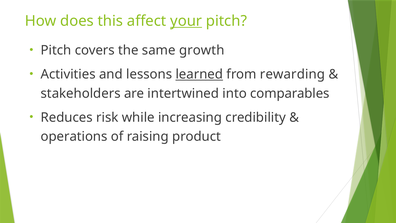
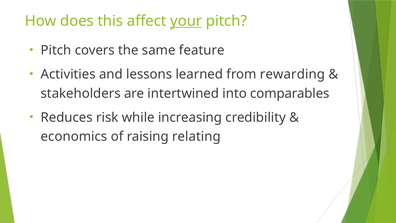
growth: growth -> feature
learned underline: present -> none
operations: operations -> economics
product: product -> relating
